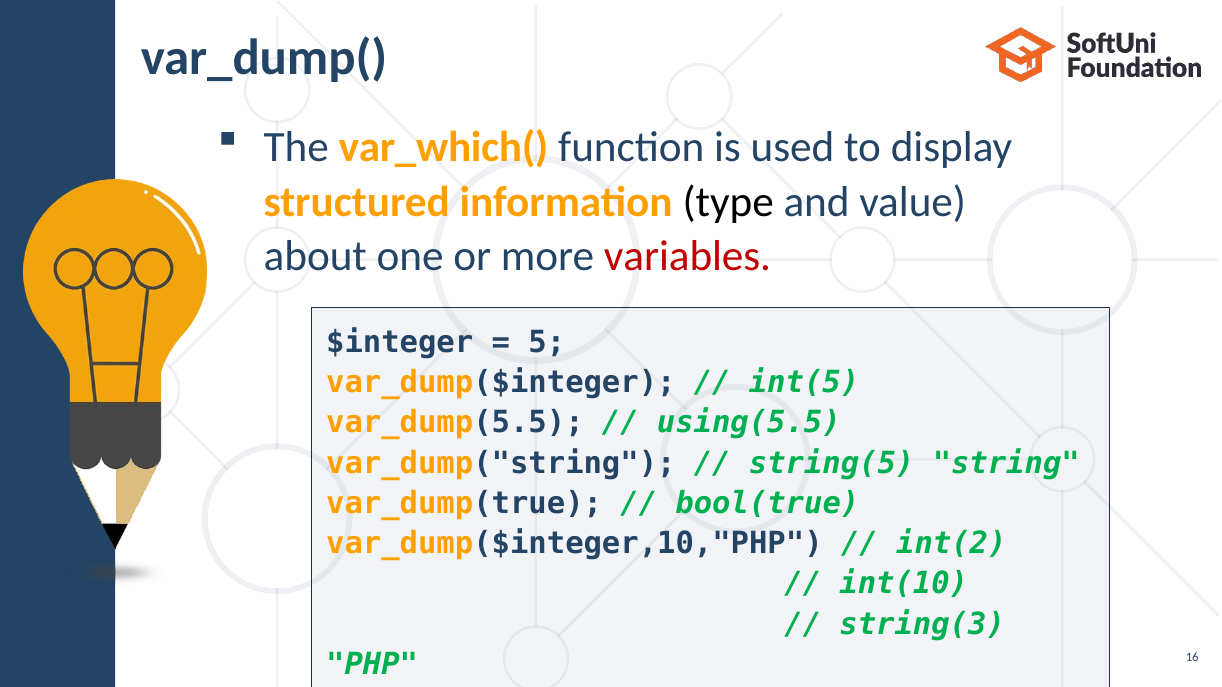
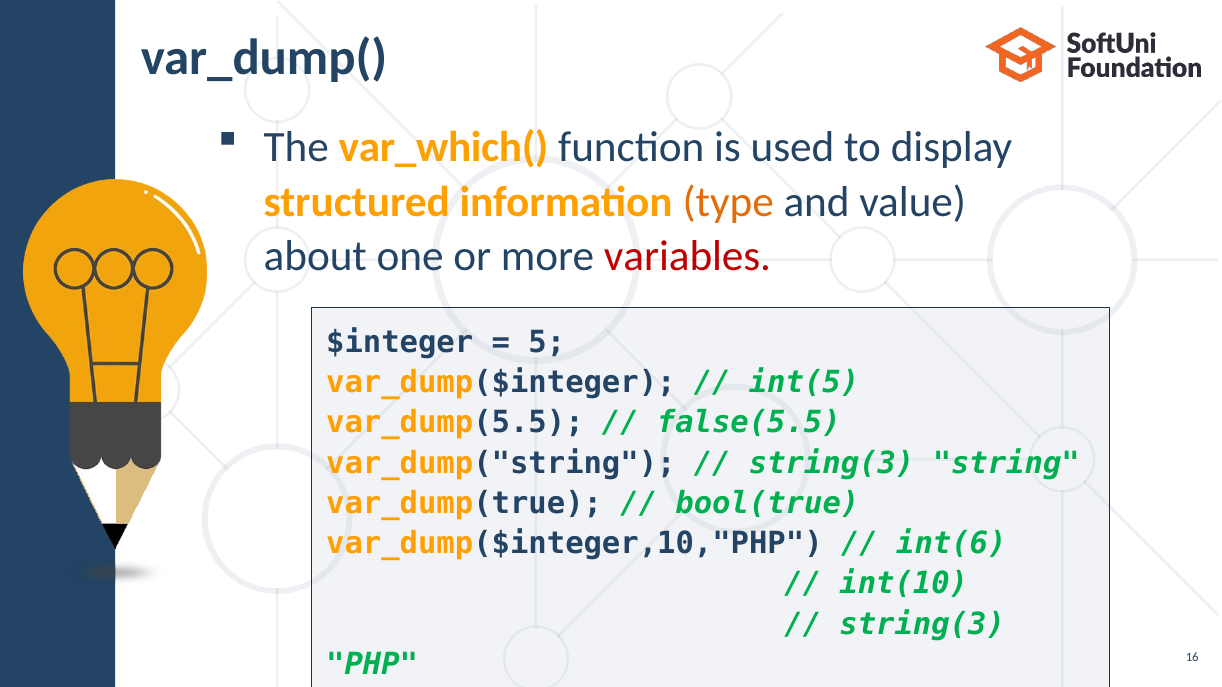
type colour: black -> orange
using(5.5: using(5.5 -> false(5.5
string(5 at (832, 463): string(5 -> string(3
int(2: int(2 -> int(6
